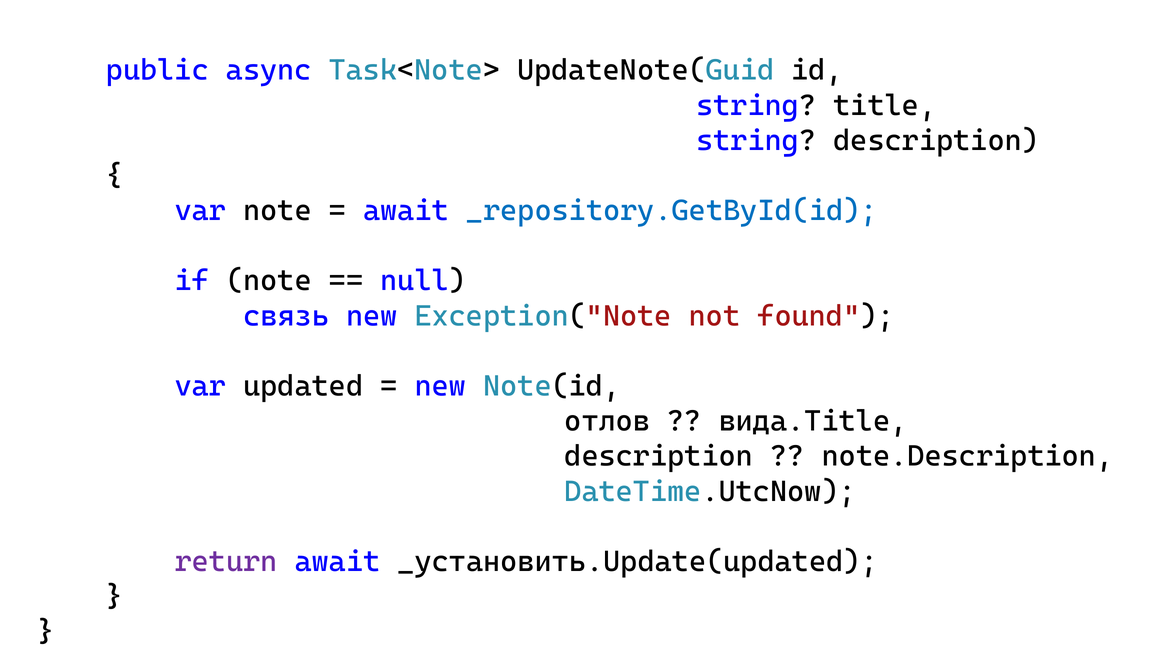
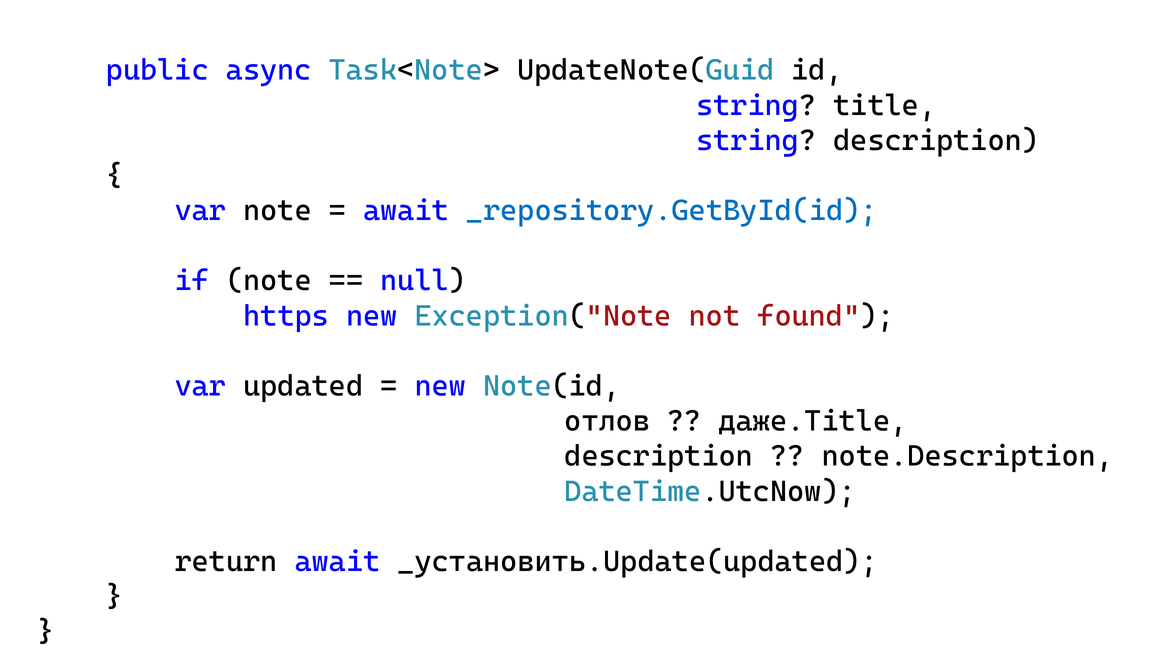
связь: связь -> https
вида.Title: вида.Title -> даже.Title
return colour: purple -> black
